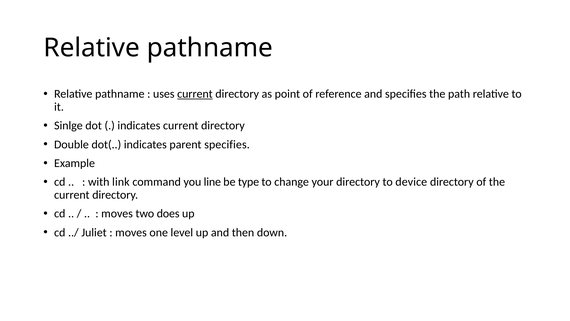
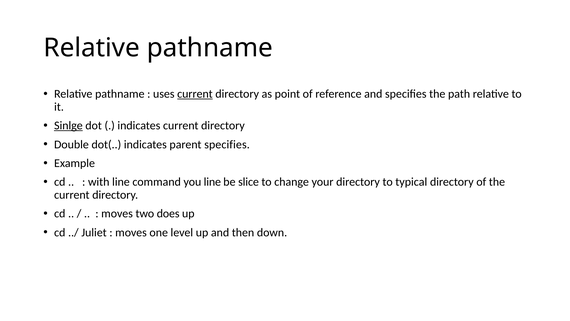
Sinlge underline: none -> present
with link: link -> line
type: type -> slice
device: device -> typical
